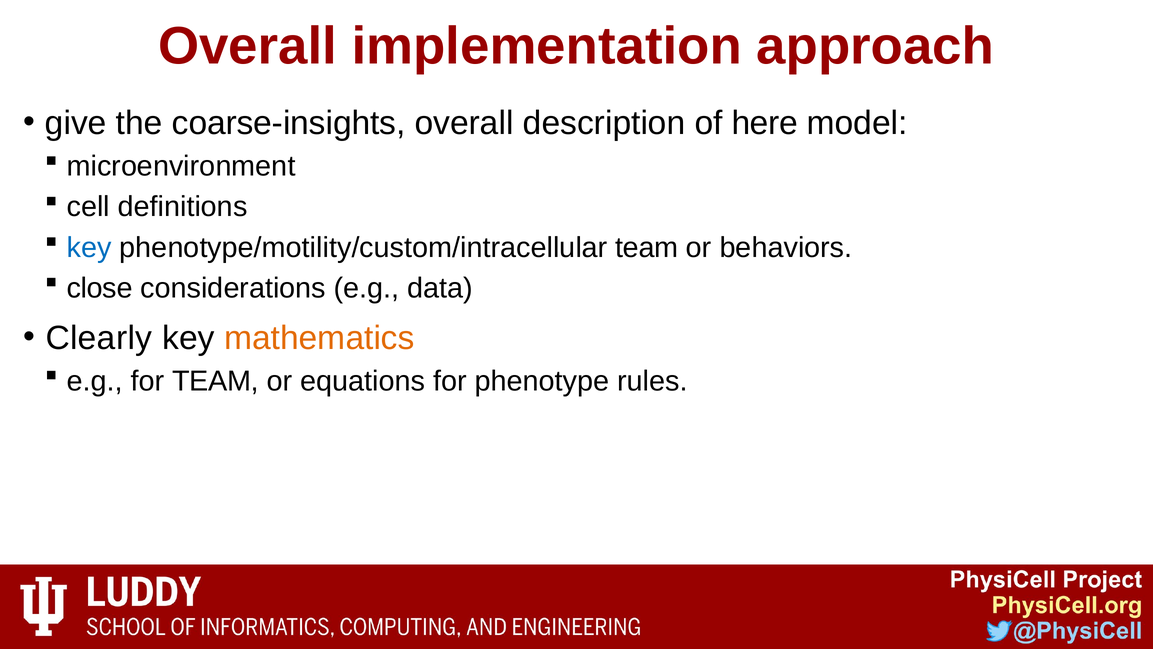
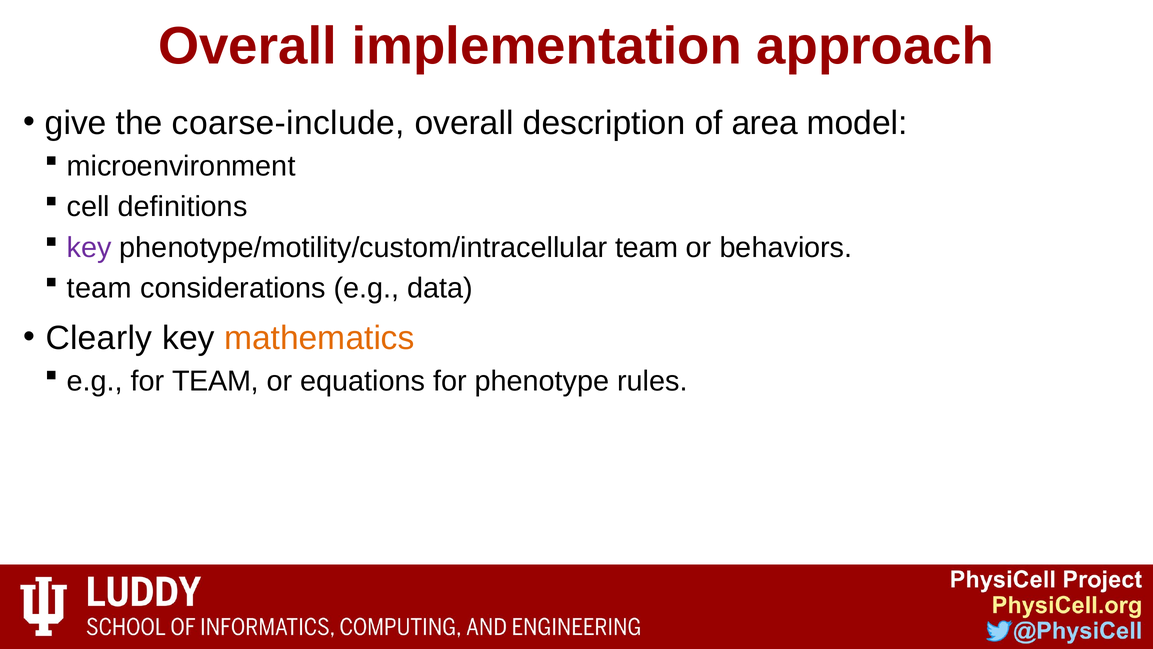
coarse-insights: coarse-insights -> coarse-include
here: here -> area
key at (89, 247) colour: blue -> purple
close at (100, 288): close -> team
